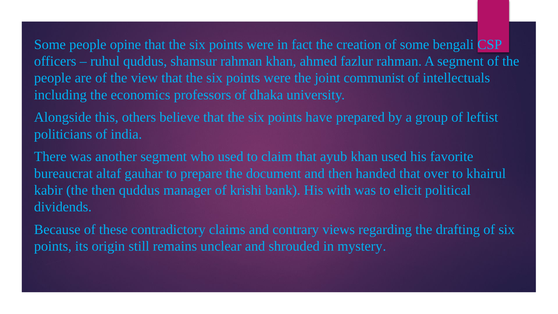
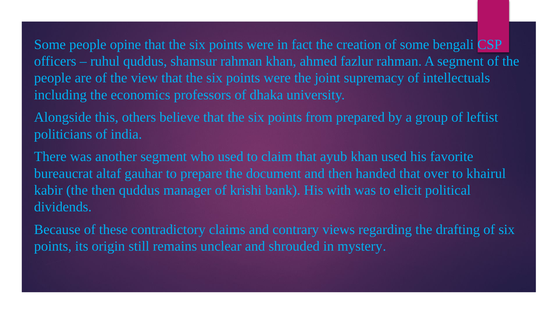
communist: communist -> supremacy
have: have -> from
